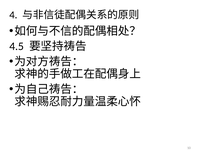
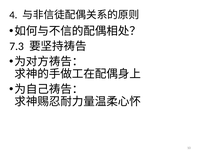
4.5: 4.5 -> 7.3
